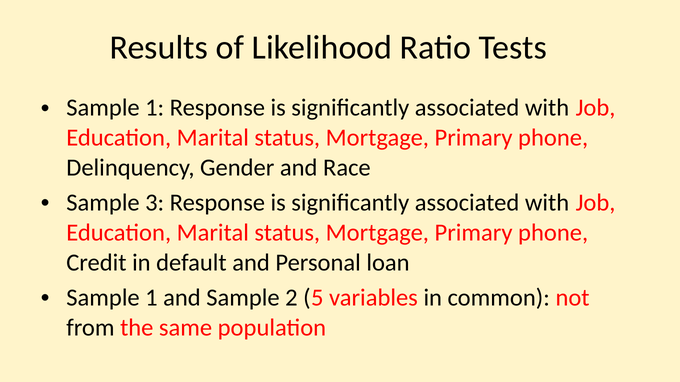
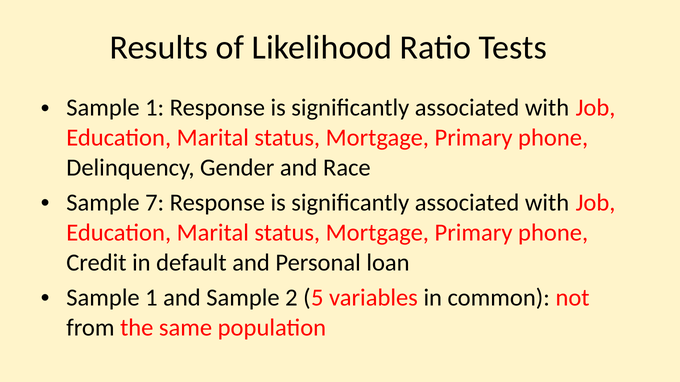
3: 3 -> 7
